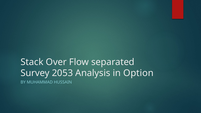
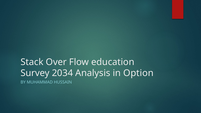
separated: separated -> education
2053: 2053 -> 2034
